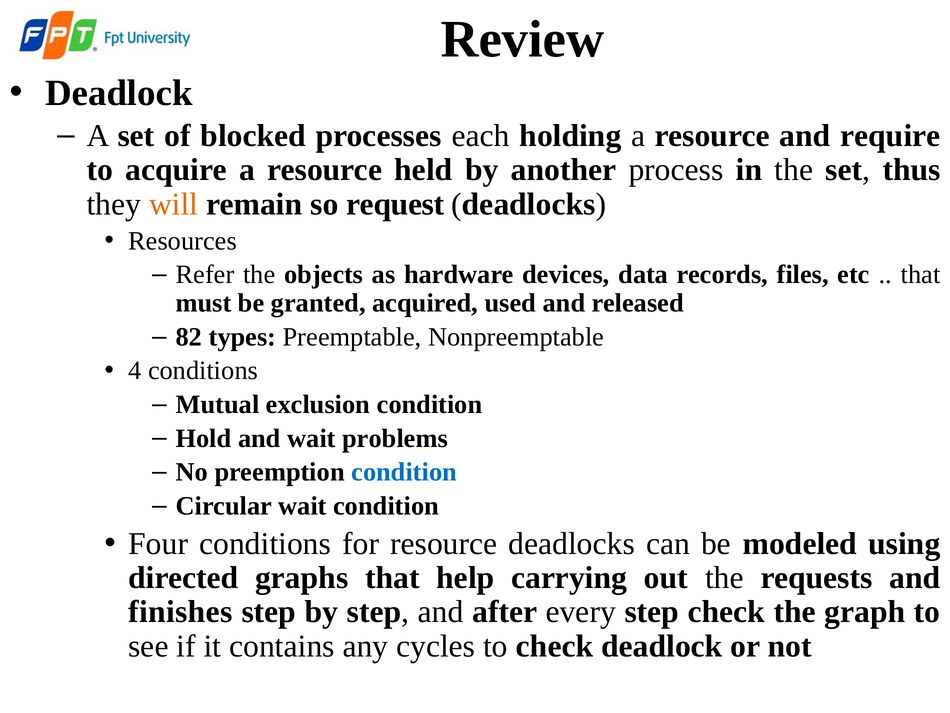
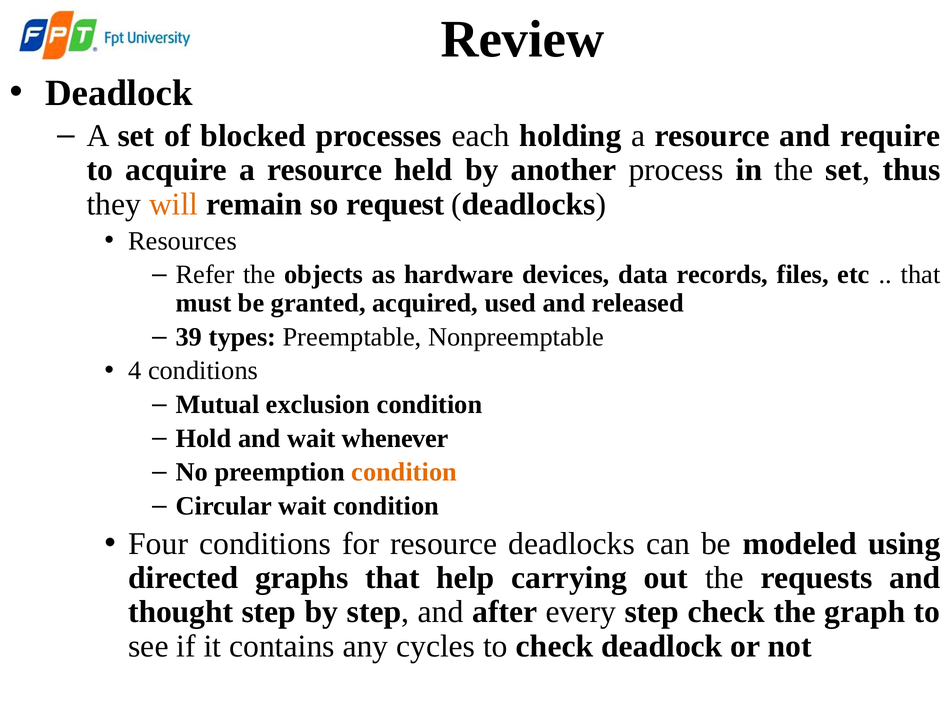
82: 82 -> 39
problems: problems -> whenever
condition at (404, 472) colour: blue -> orange
finishes: finishes -> thought
